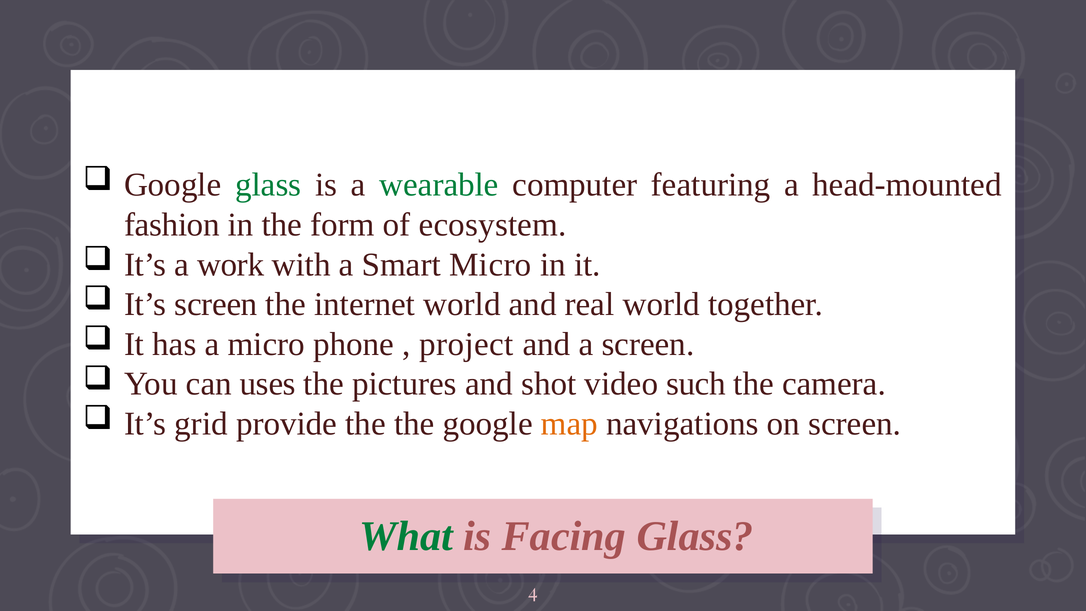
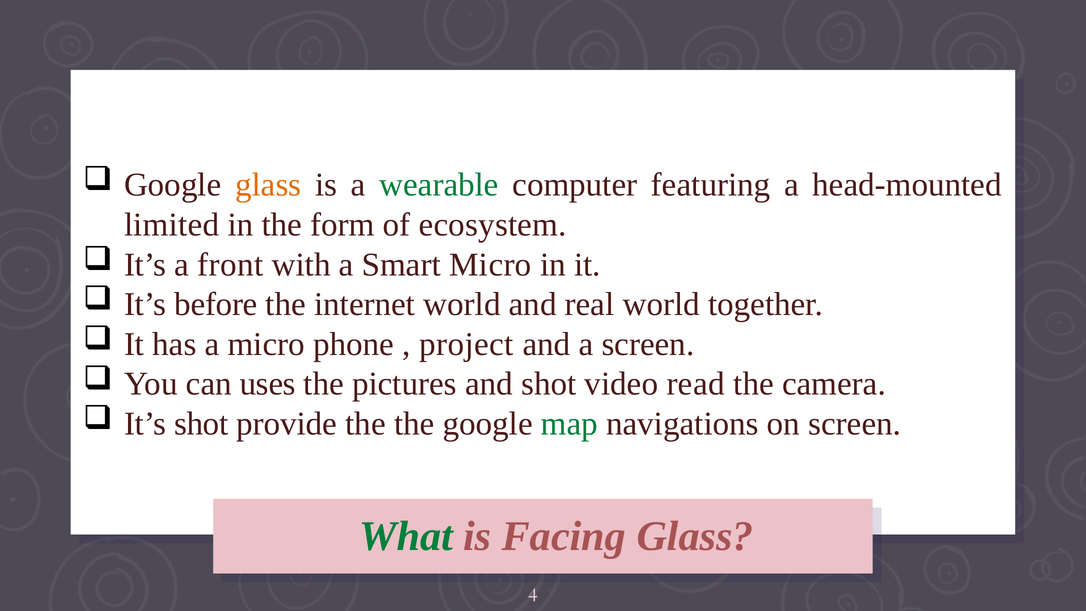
glass at (268, 185) colour: green -> orange
fashion: fashion -> limited
work: work -> front
It’s screen: screen -> before
such: such -> read
It’s grid: grid -> shot
map colour: orange -> green
